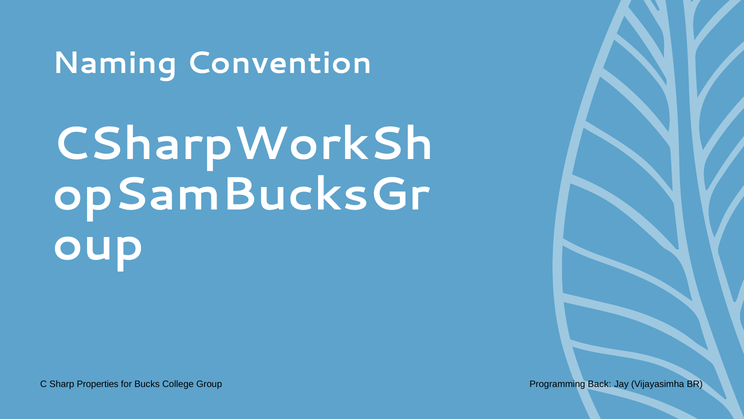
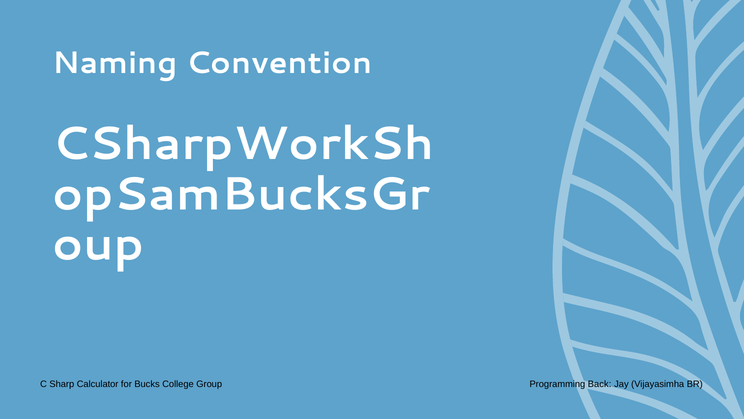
Properties: Properties -> Calculator
